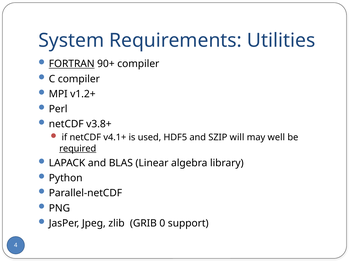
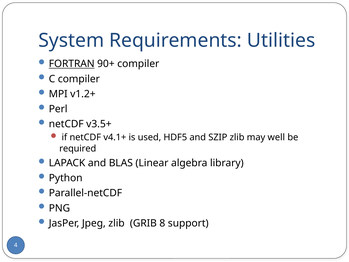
v3.8+: v3.8+ -> v3.5+
SZIP will: will -> zlib
required underline: present -> none
0: 0 -> 8
